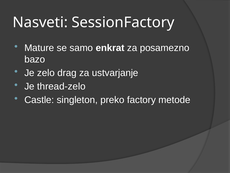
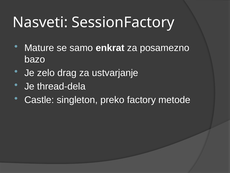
thread-zelo: thread-zelo -> thread-dela
